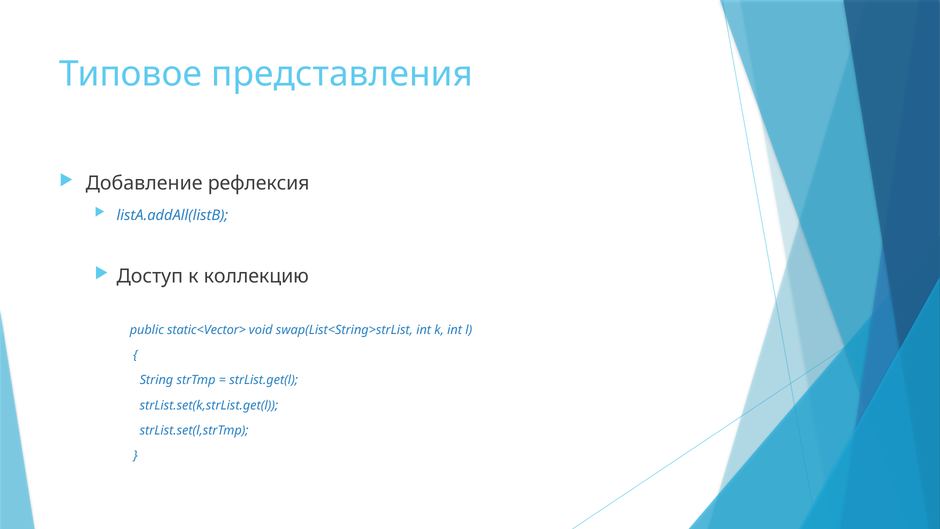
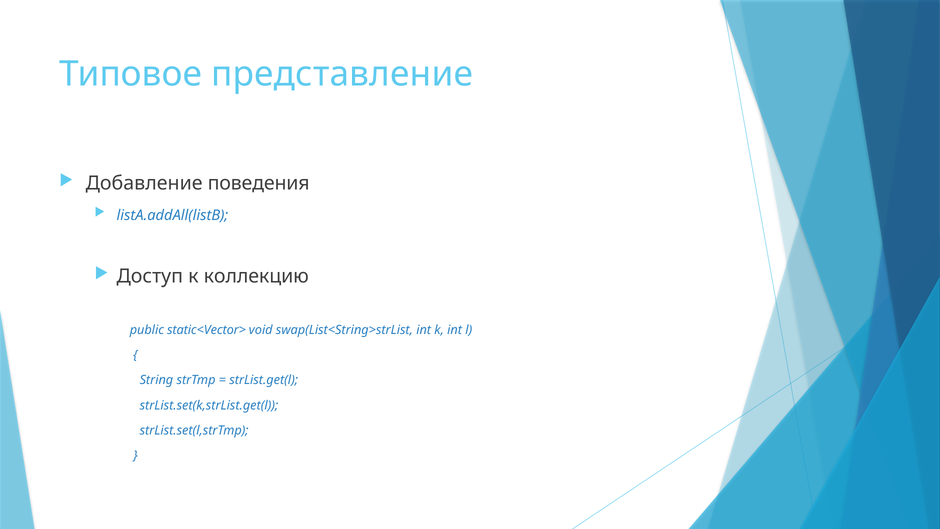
представления: представления -> представление
рефлексия: рефлексия -> поведения
